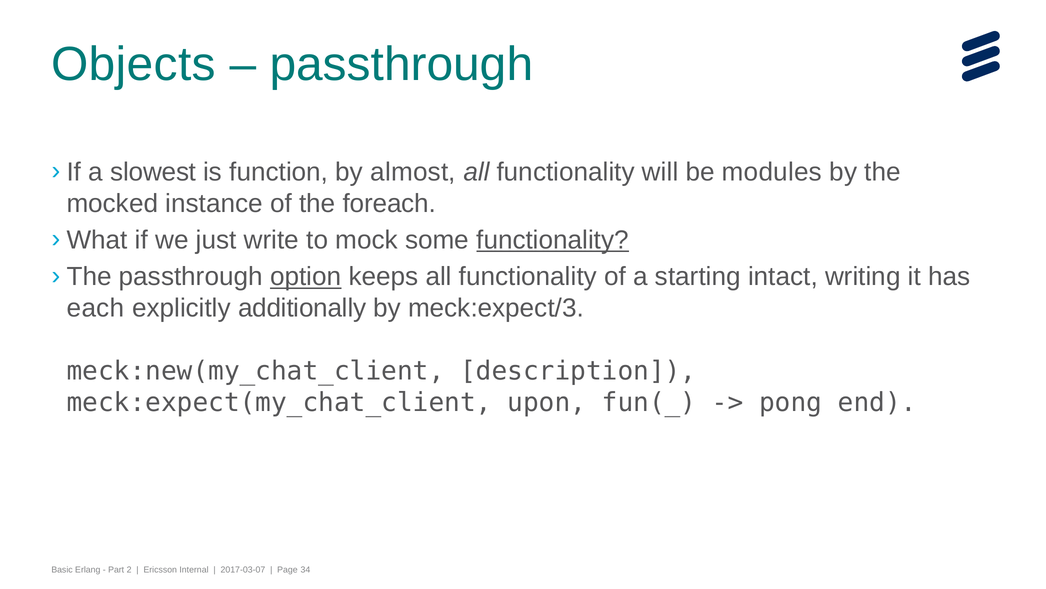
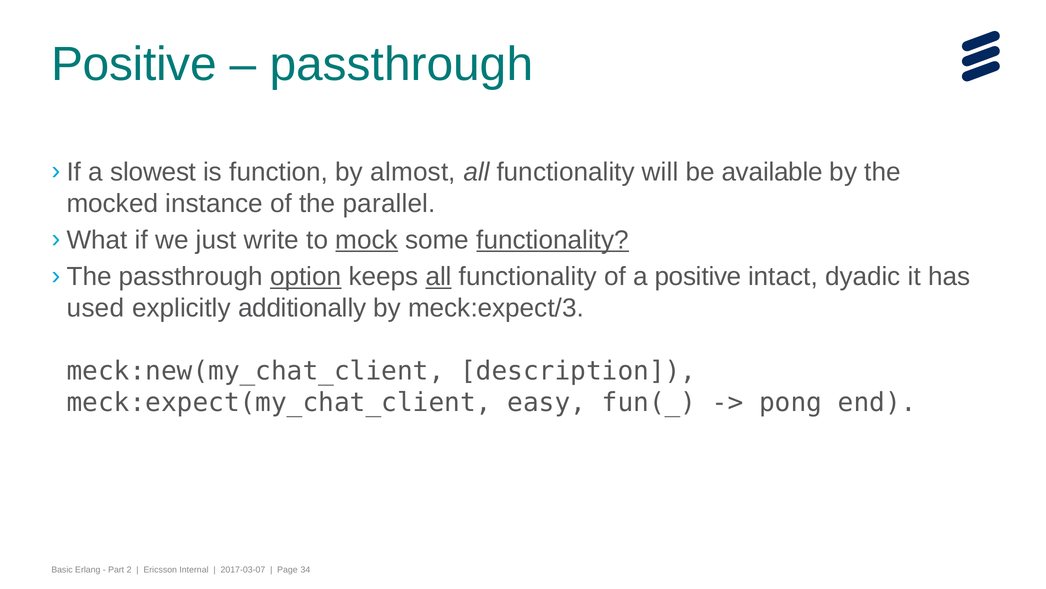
Objects at (134, 64): Objects -> Positive
modules: modules -> available
foreach: foreach -> parallel
mock underline: none -> present
all at (439, 277) underline: none -> present
a starting: starting -> positive
writing: writing -> dyadic
each: each -> used
upon: upon -> easy
